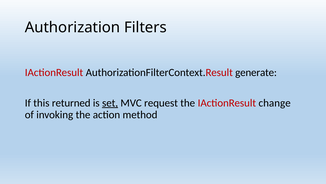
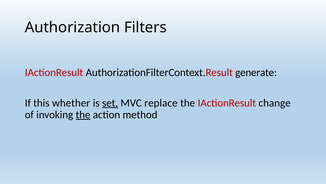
returned: returned -> whether
request: request -> replace
the at (83, 114) underline: none -> present
